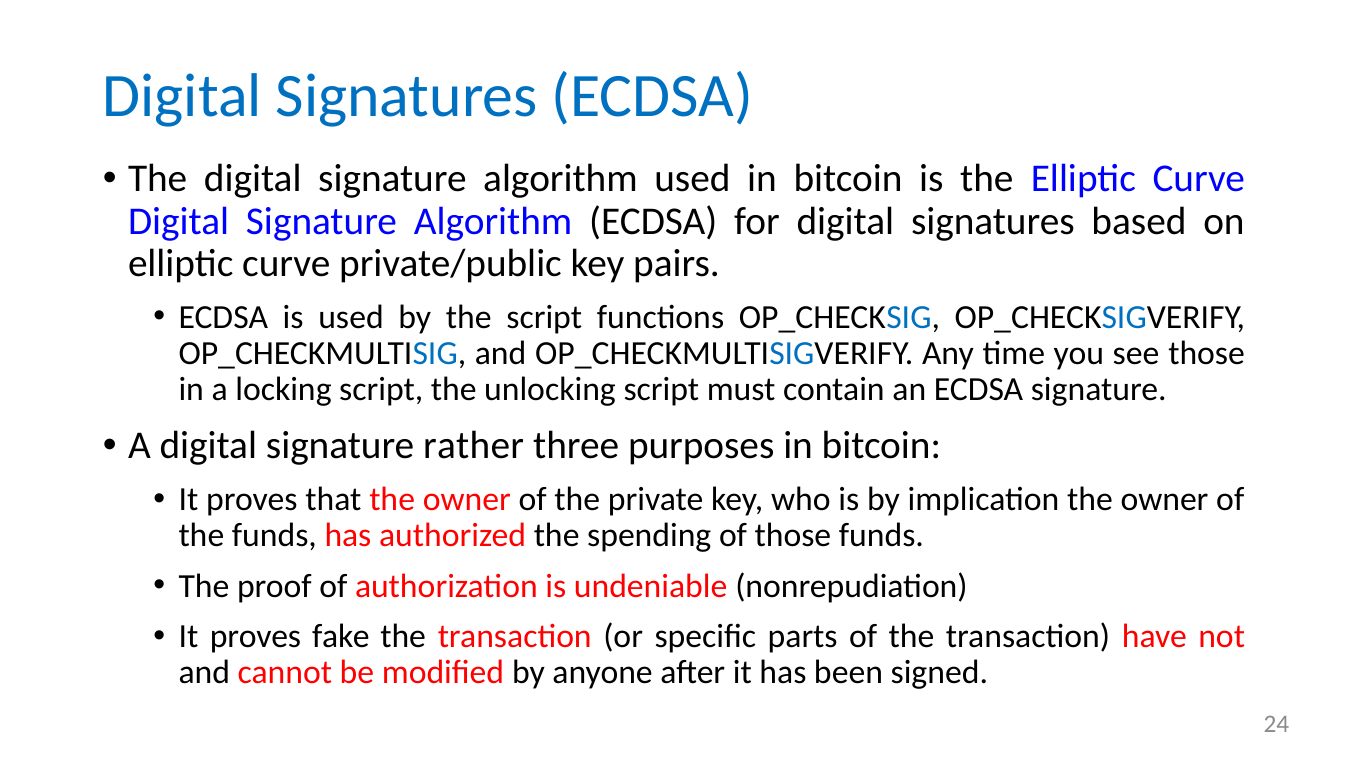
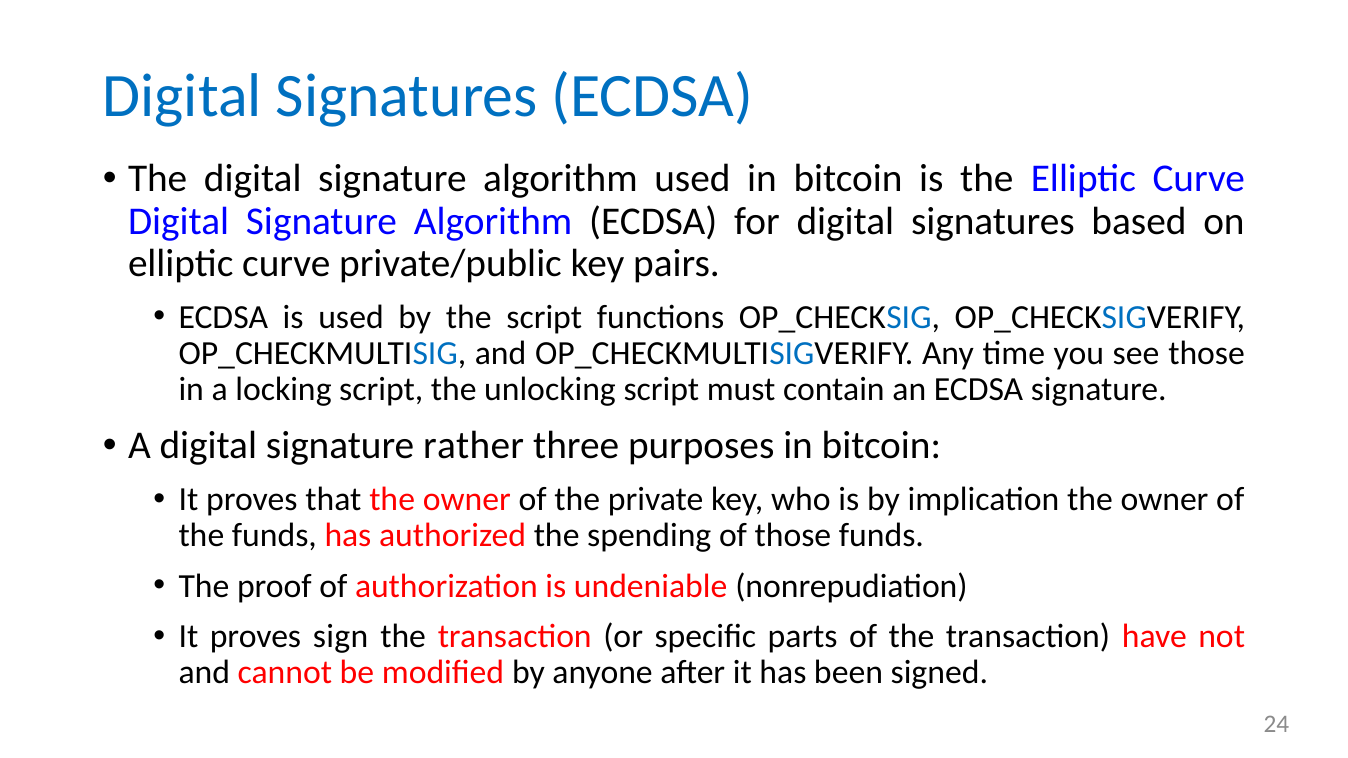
fake: fake -> sign
